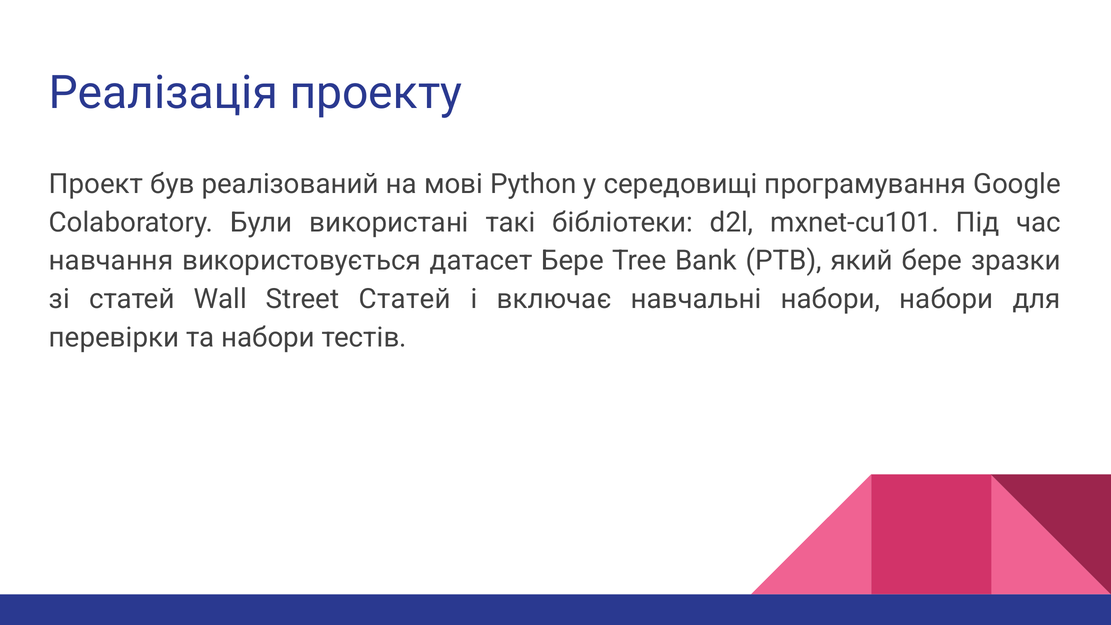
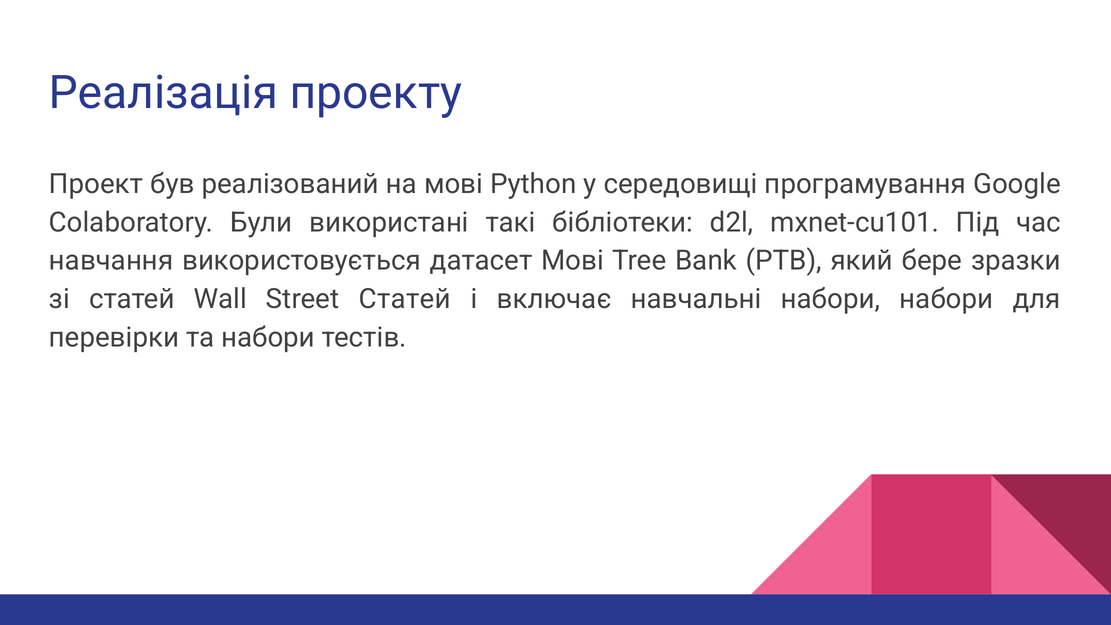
датасет Бере: Бере -> Мові
